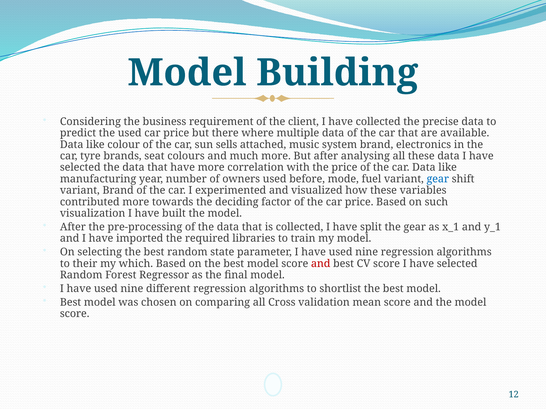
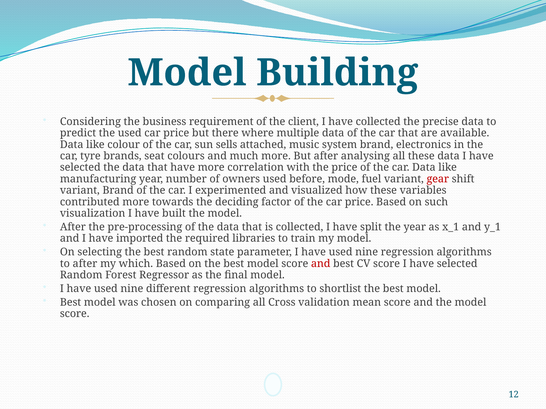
gear at (438, 179) colour: blue -> red
the gear: gear -> year
to their: their -> after
